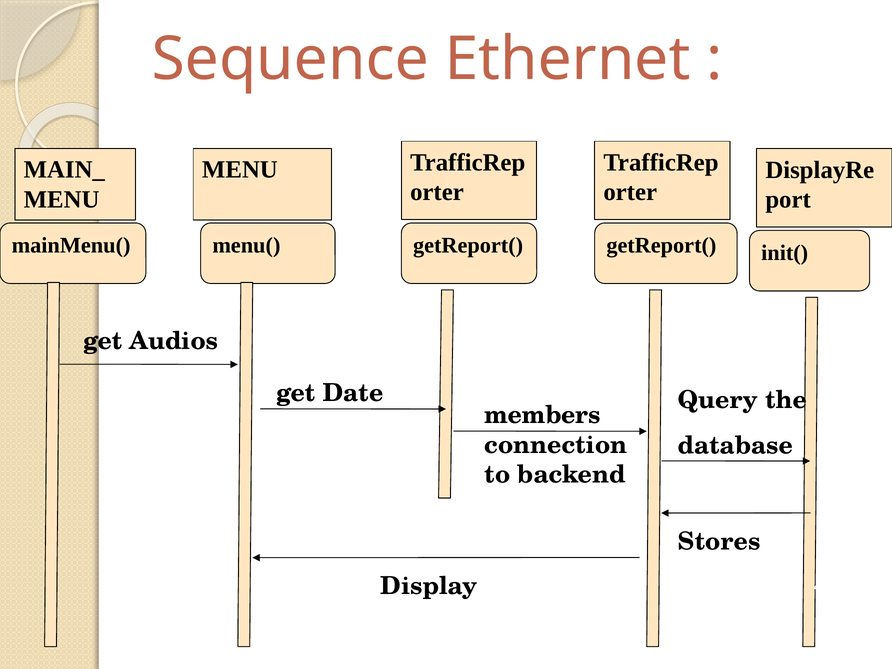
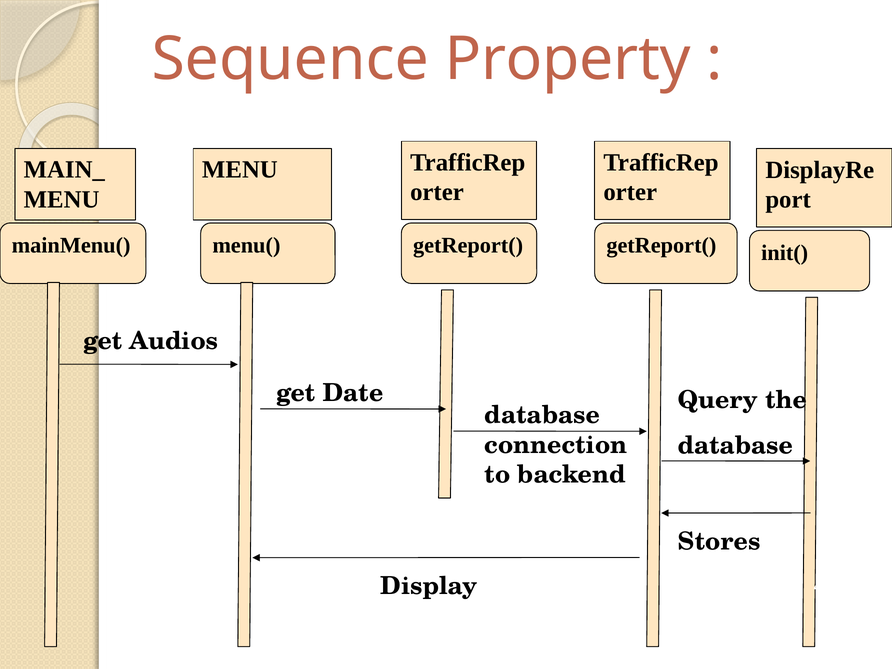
Ethernet: Ethernet -> Property
members at (542, 415): members -> database
